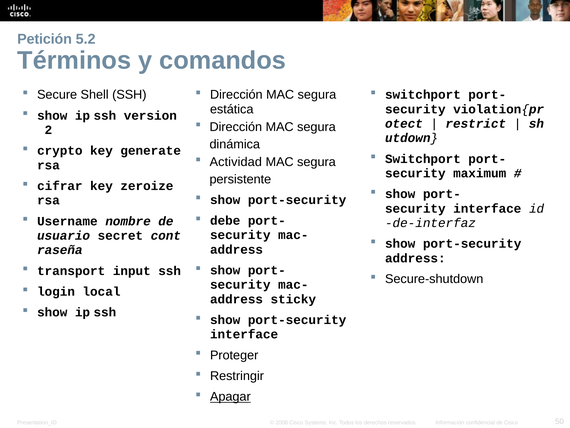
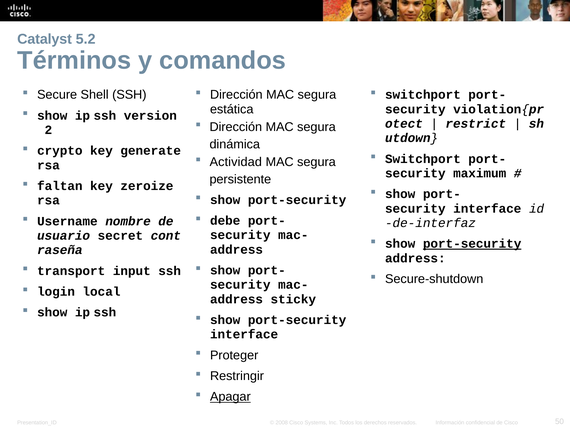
Petición: Petición -> Catalyst
cifrar: cifrar -> faltan
port-security at (472, 243) underline: none -> present
